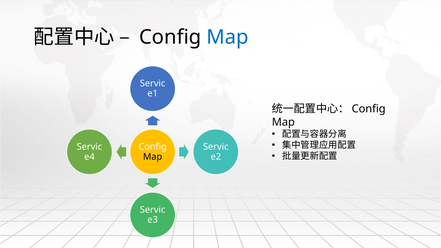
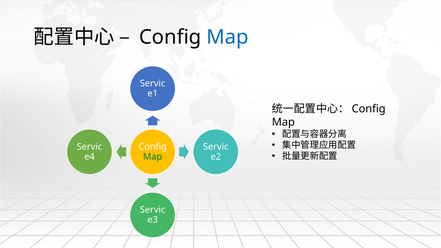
Map at (153, 157) colour: black -> green
